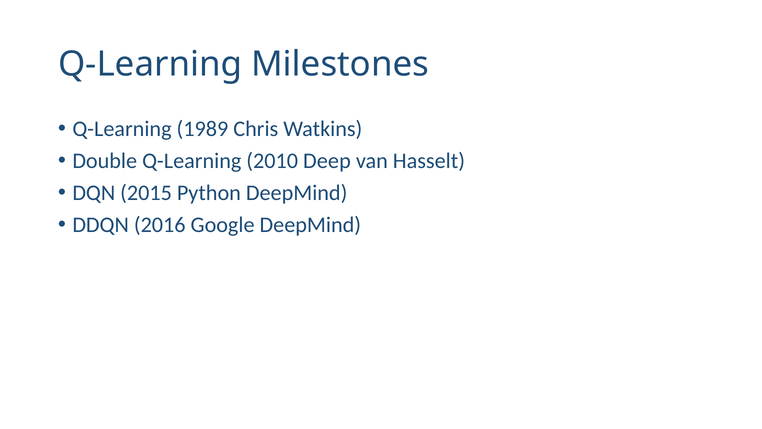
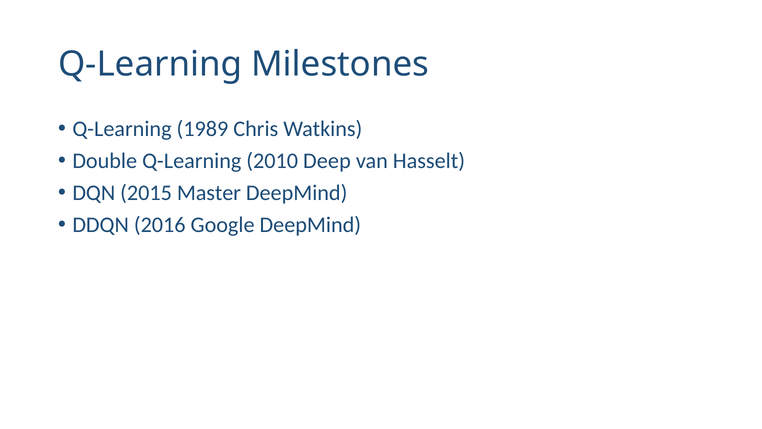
Python: Python -> Master
